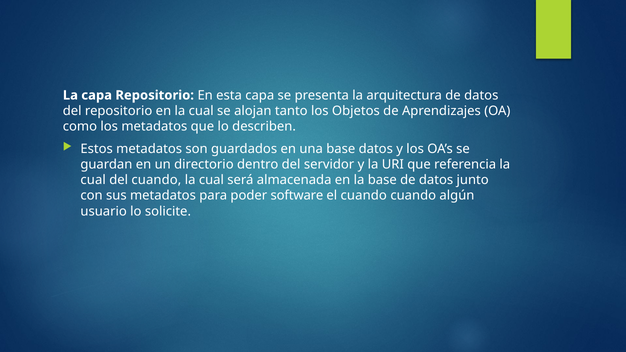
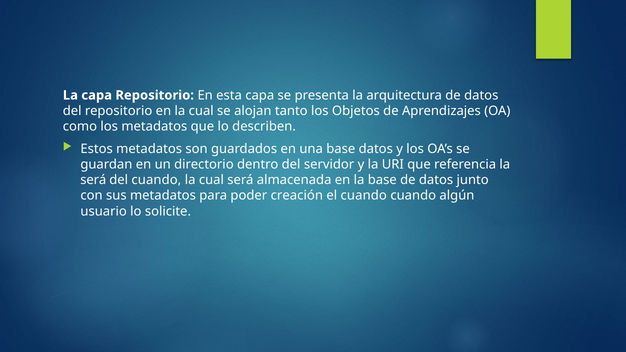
cual at (93, 180): cual -> será
software: software -> creación
